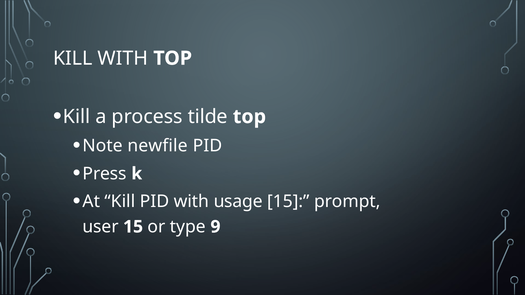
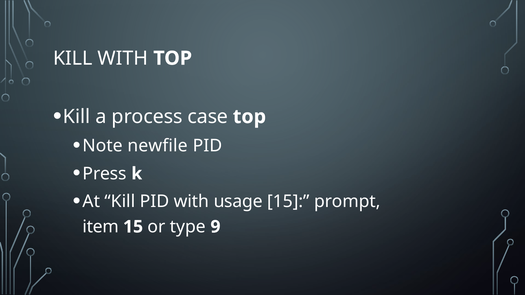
tilde: tilde -> case
user: user -> item
